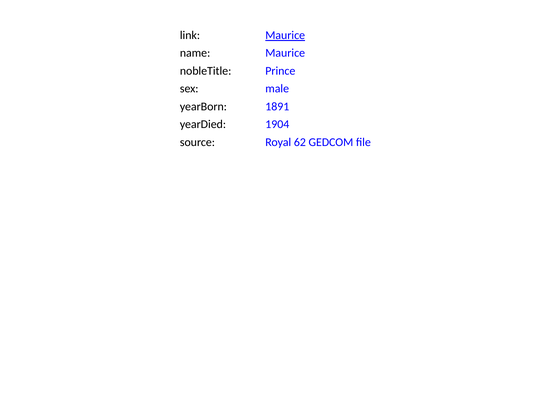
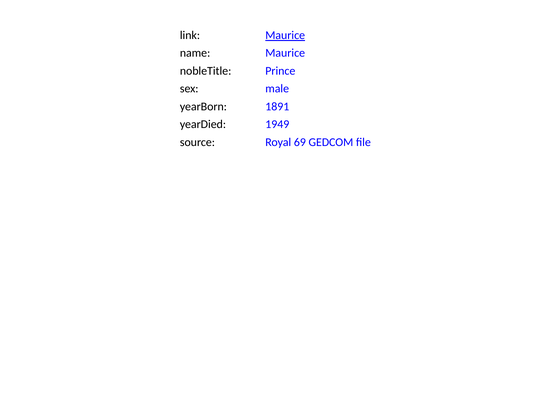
1904: 1904 -> 1949
62: 62 -> 69
